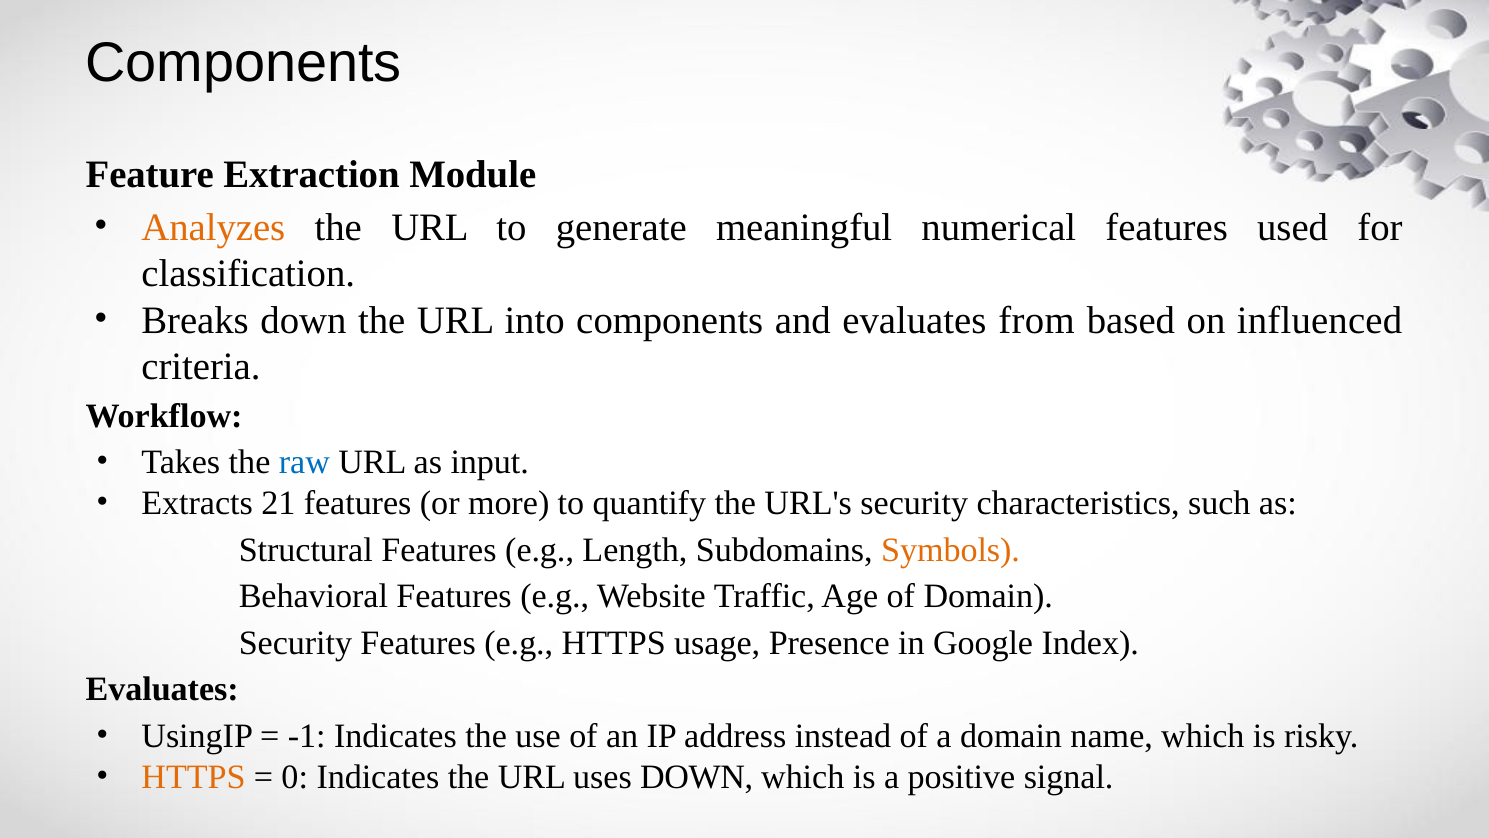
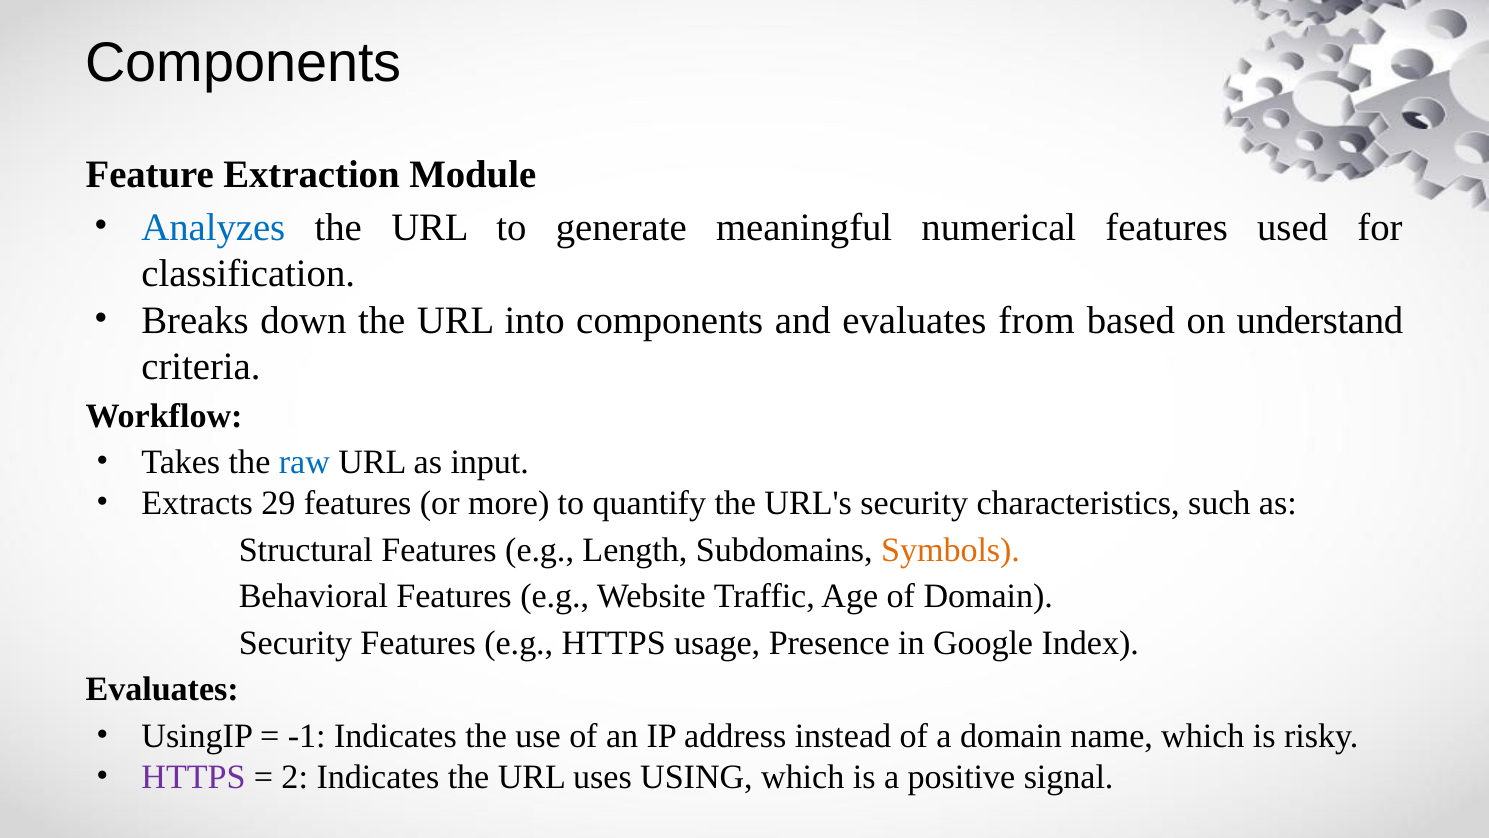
Analyzes colour: orange -> blue
influenced: influenced -> understand
21: 21 -> 29
HTTPS at (193, 777) colour: orange -> purple
0: 0 -> 2
uses DOWN: DOWN -> USING
